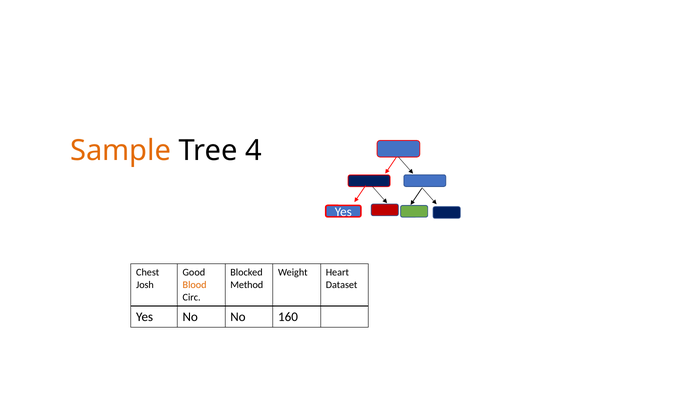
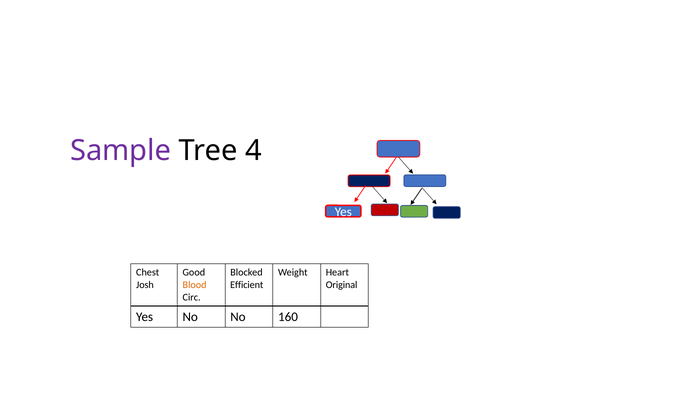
Sample colour: orange -> purple
Method: Method -> Efficient
Dataset: Dataset -> Original
